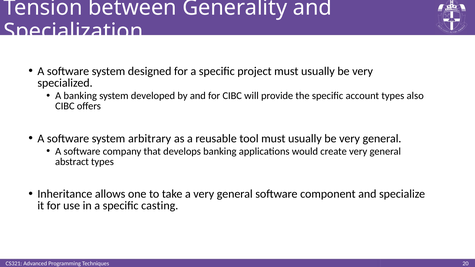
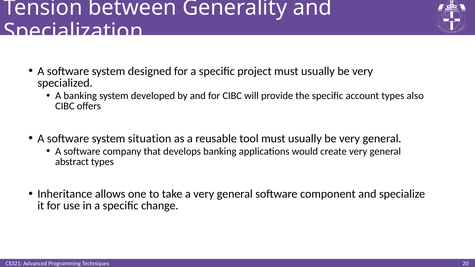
arbitrary: arbitrary -> situation
casting: casting -> change
